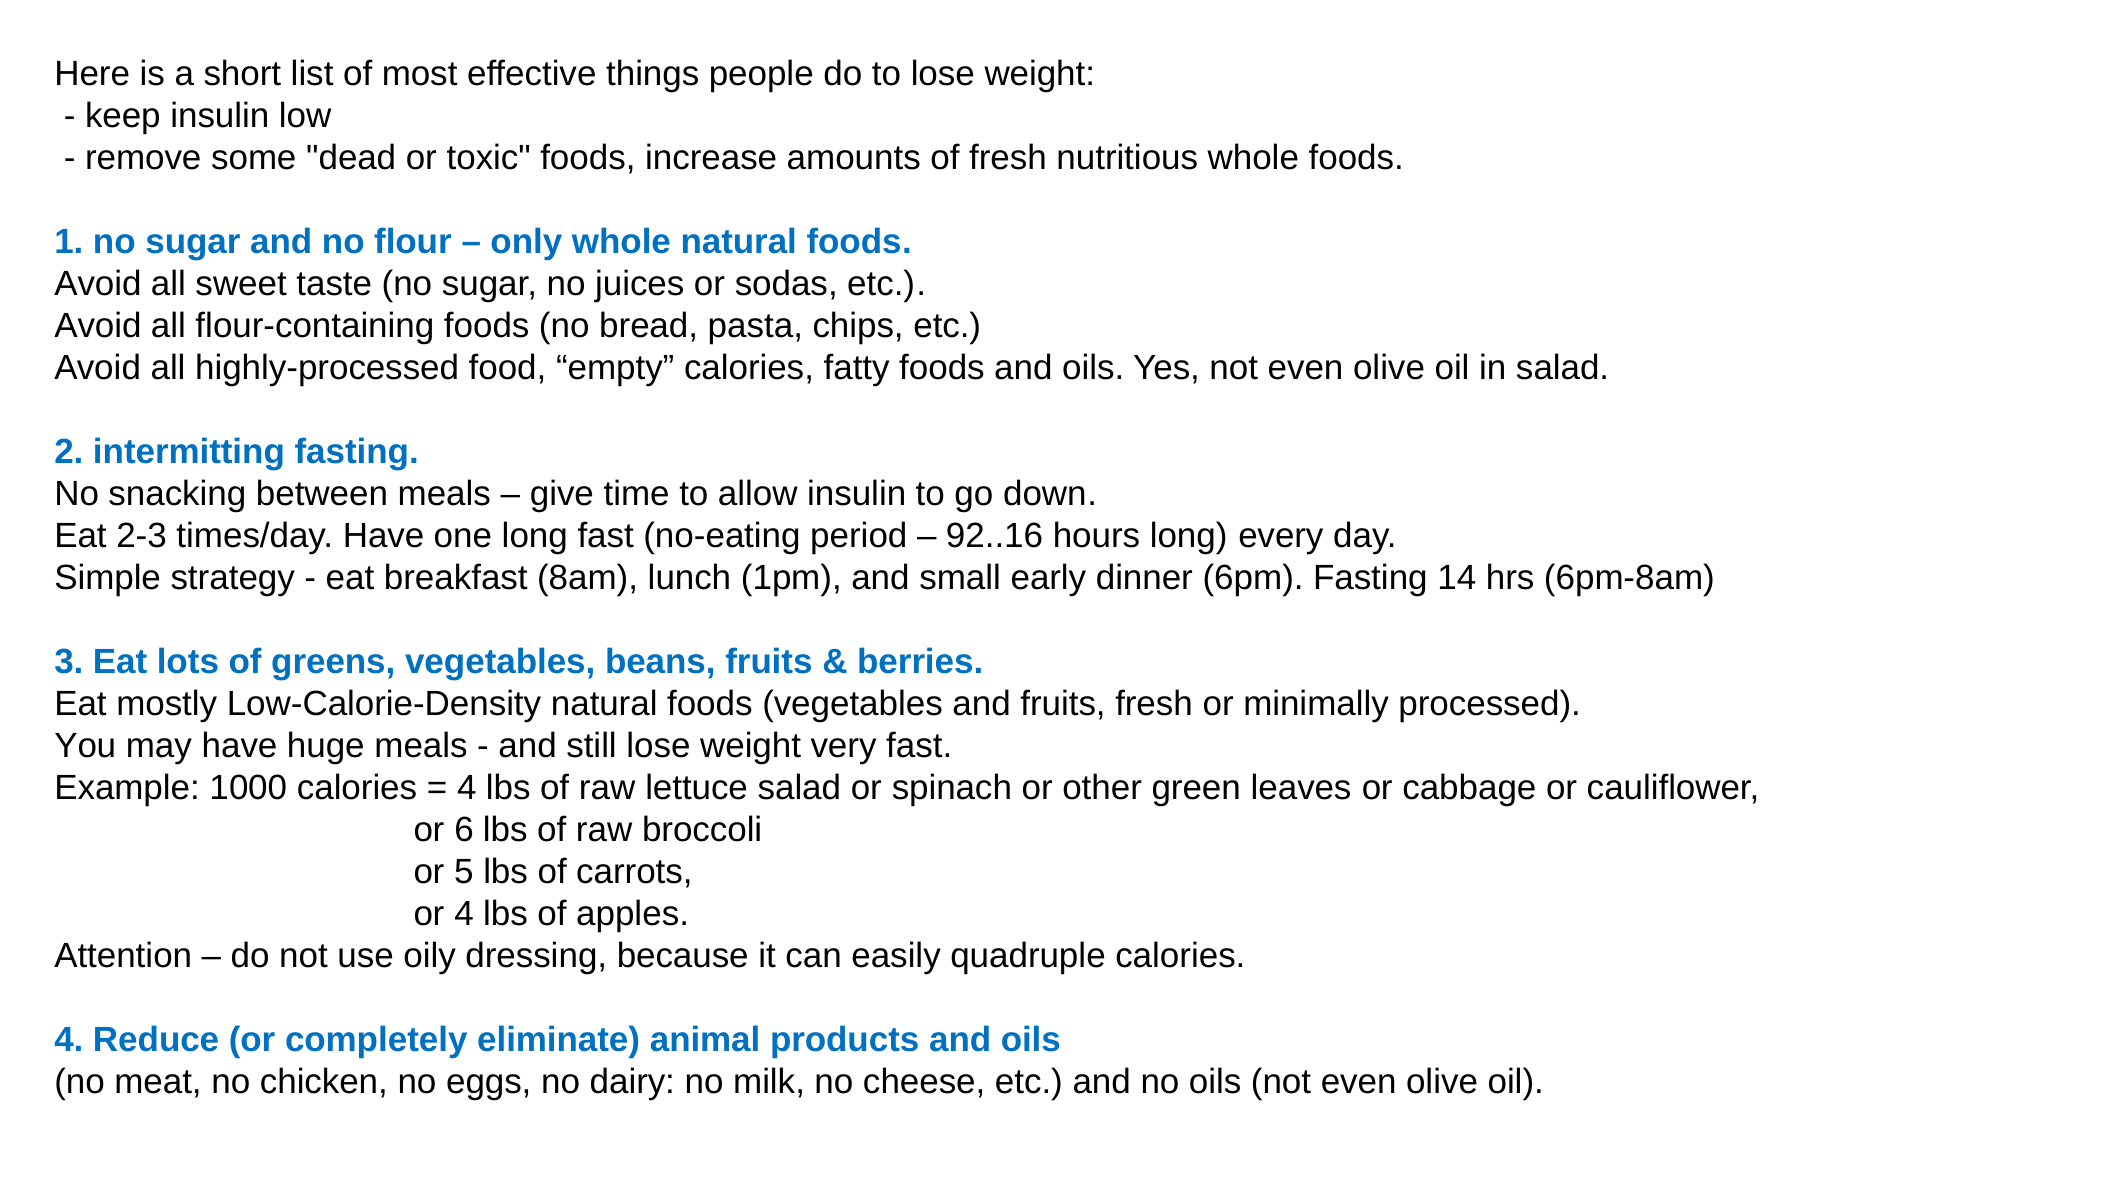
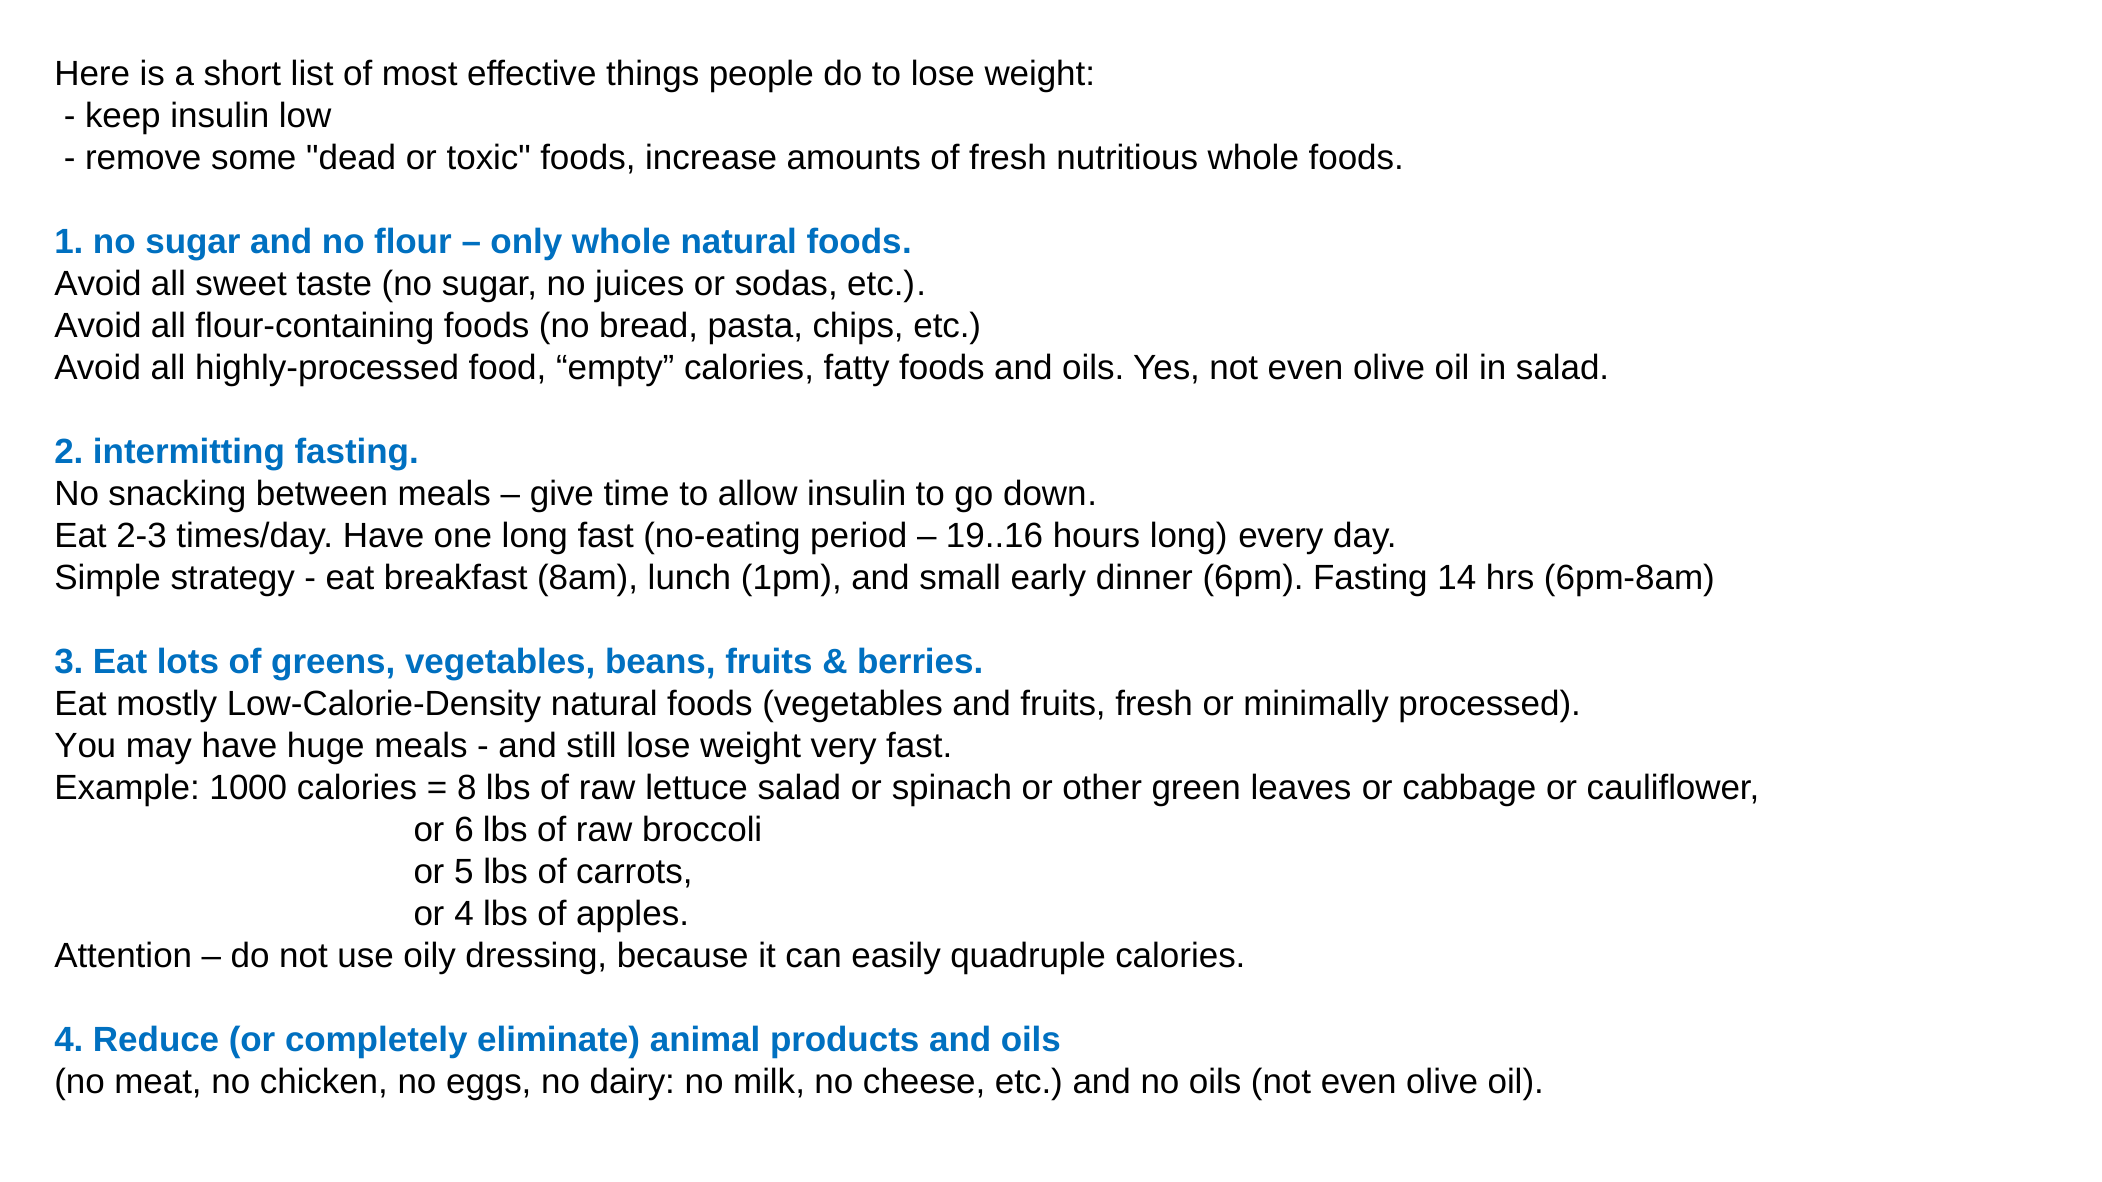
92..16: 92..16 -> 19..16
4 at (467, 788): 4 -> 8
